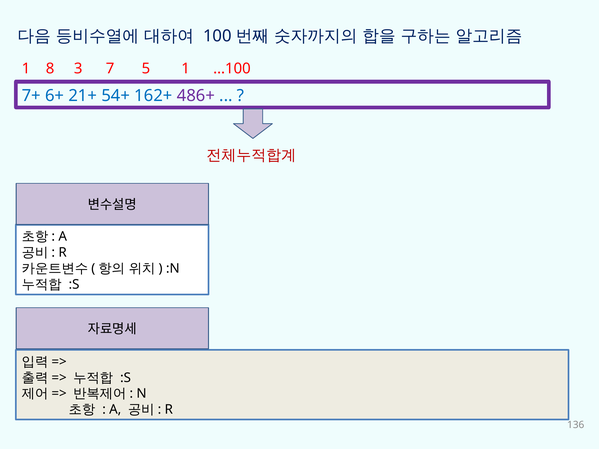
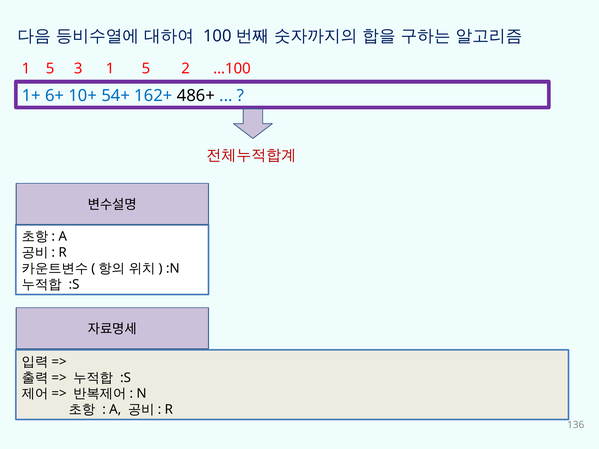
8 at (50, 69): 8 -> 5
3 7: 7 -> 1
5 1: 1 -> 2
7+: 7+ -> 1+
21+: 21+ -> 10+
486+ colour: purple -> black
